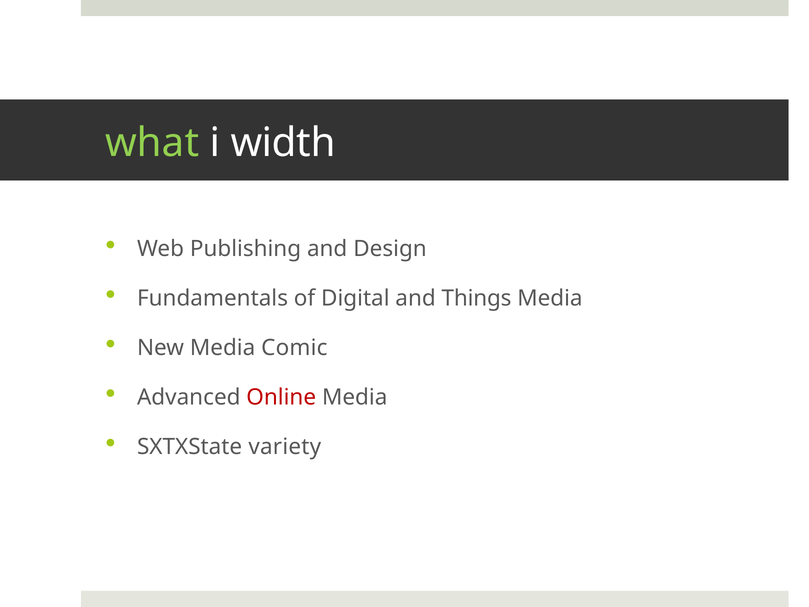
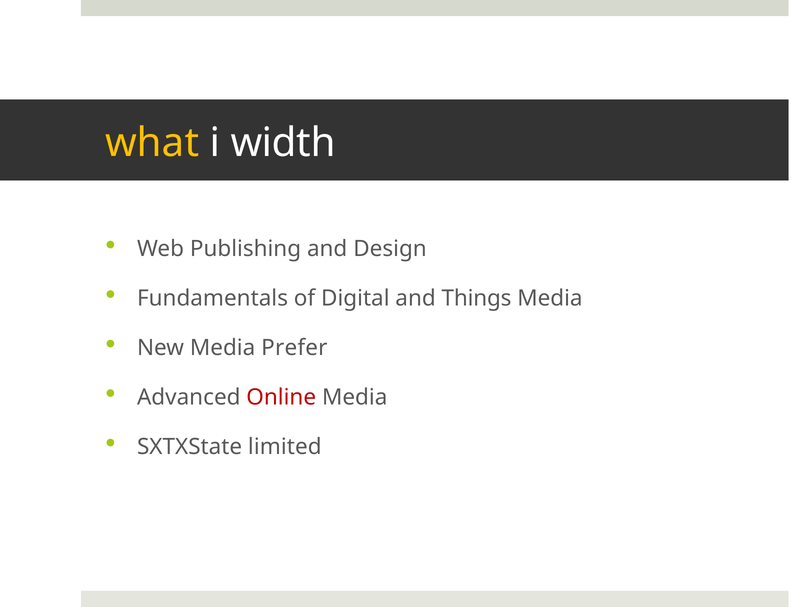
what colour: light green -> yellow
Comic: Comic -> Prefer
variety: variety -> limited
